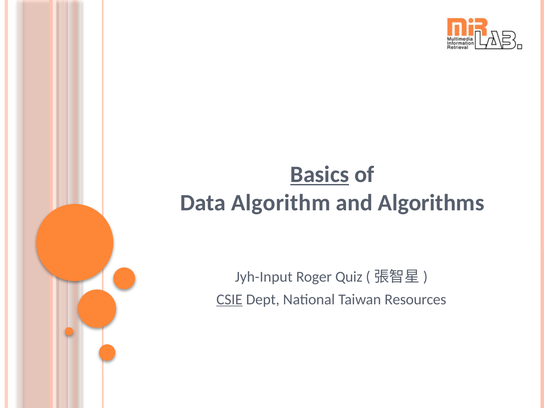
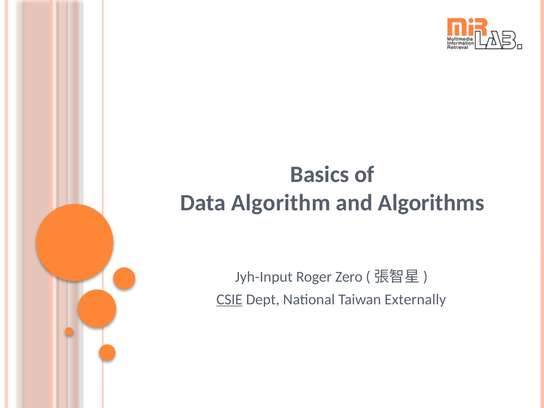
Basics underline: present -> none
Quiz: Quiz -> Zero
Resources: Resources -> Externally
